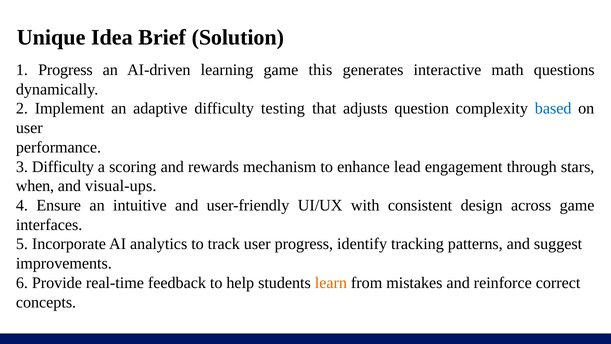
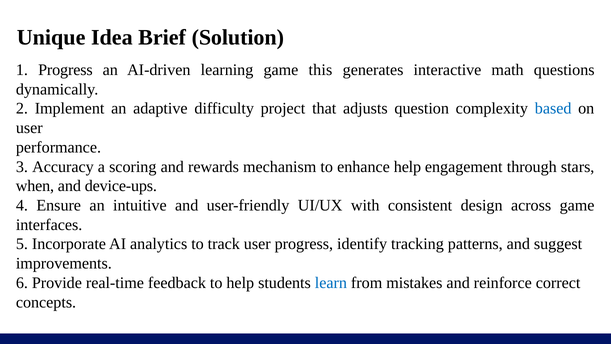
testing: testing -> project
3 Difficulty: Difficulty -> Accuracy
enhance lead: lead -> help
visual-ups: visual-ups -> device-ups
learn colour: orange -> blue
